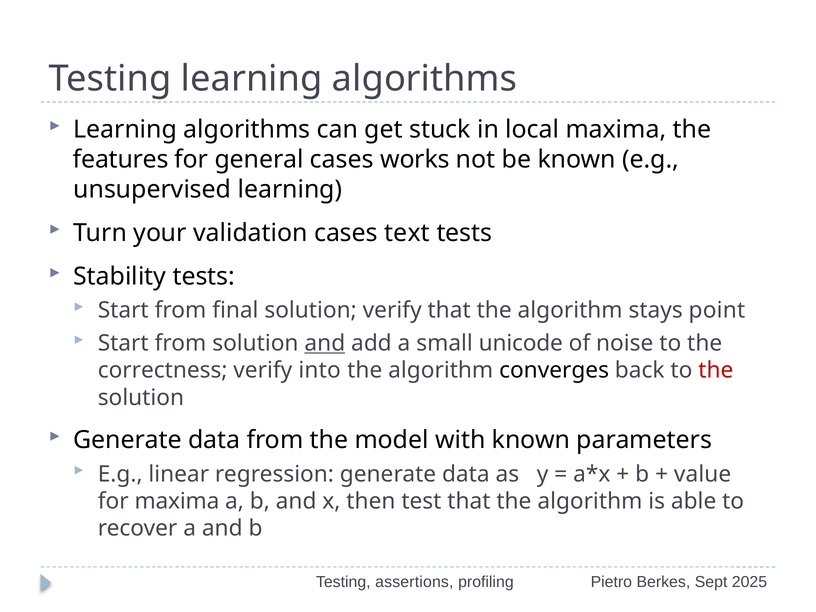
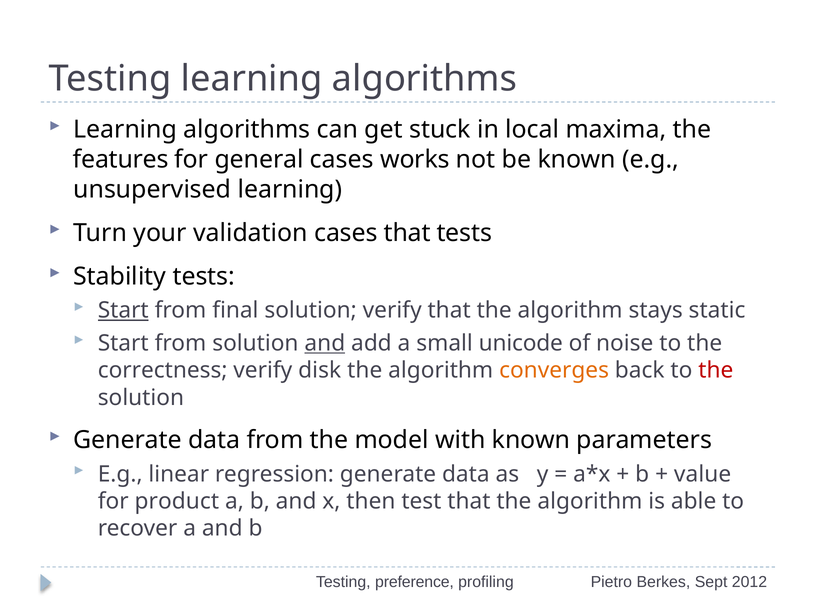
cases text: text -> that
Start at (123, 310) underline: none -> present
point: point -> static
into: into -> disk
converges colour: black -> orange
for maxima: maxima -> product
assertions: assertions -> preference
2025: 2025 -> 2012
